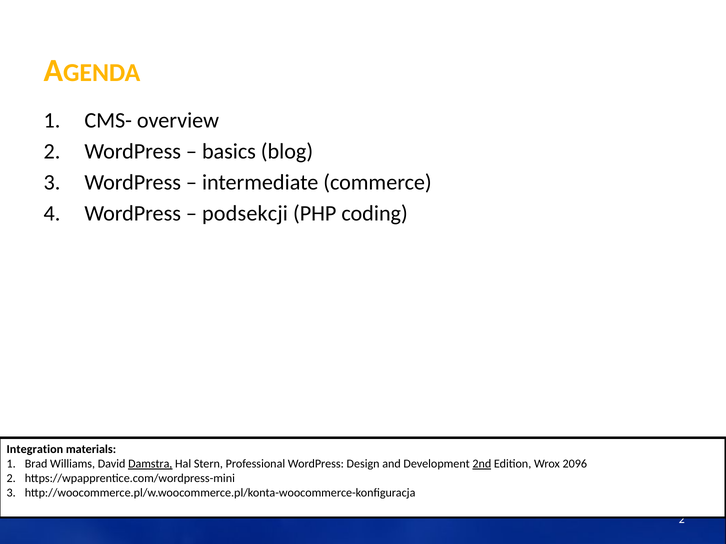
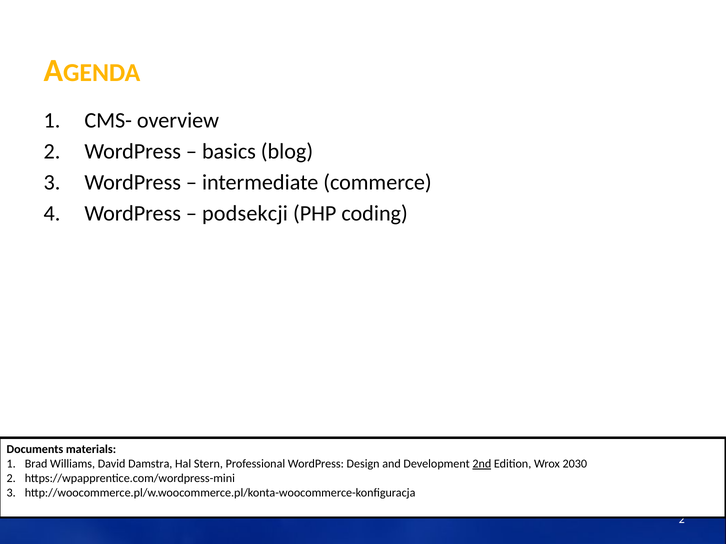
Integration: Integration -> Documents
Damstra underline: present -> none
2096: 2096 -> 2030
